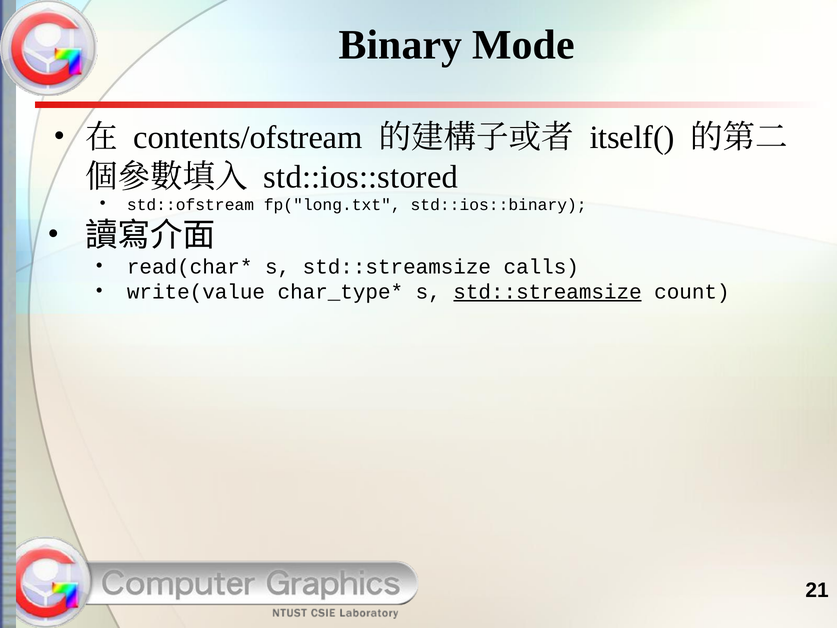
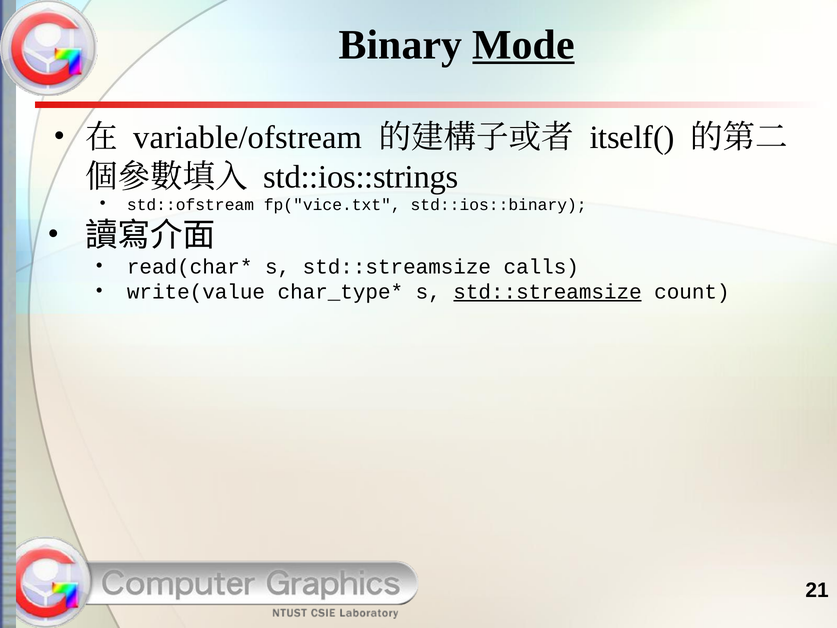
Mode underline: none -> present
contents/ofstream: contents/ofstream -> variable/ofstream
std::ios::stored: std::ios::stored -> std::ios::strings
fp("long.txt: fp("long.txt -> fp("vice.txt
